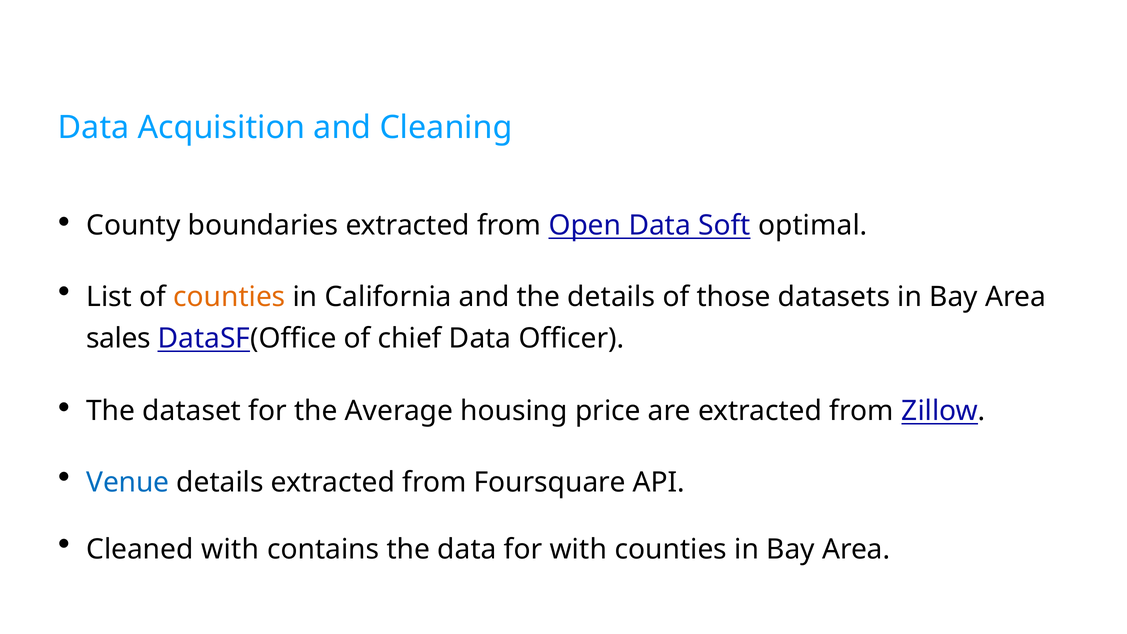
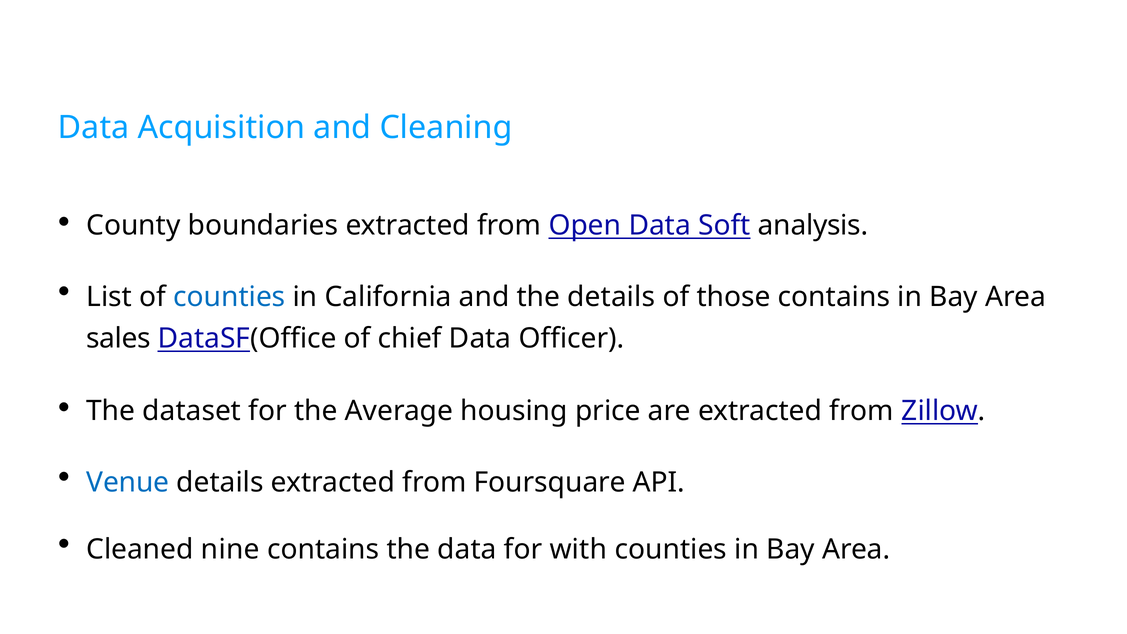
optimal: optimal -> analysis
counties at (229, 297) colour: orange -> blue
those datasets: datasets -> contains
Cleaned with: with -> nine
